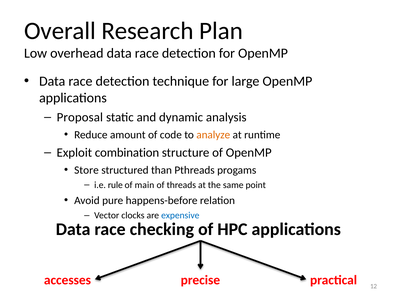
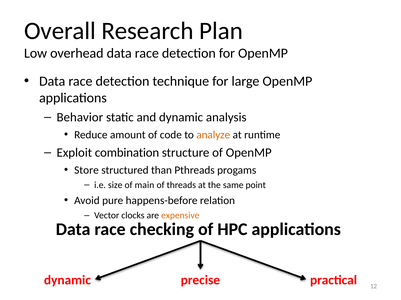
Proposal: Proposal -> Behavior
rule: rule -> size
expensive colour: blue -> orange
accesses at (67, 281): accesses -> dynamic
